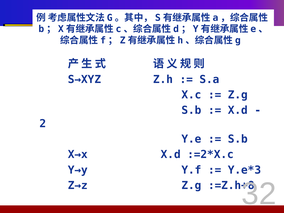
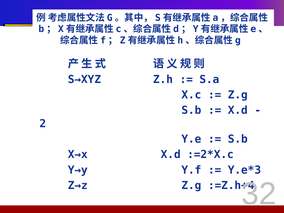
:=Z.h+8: :=Z.h+8 -> :=Z.h+4
